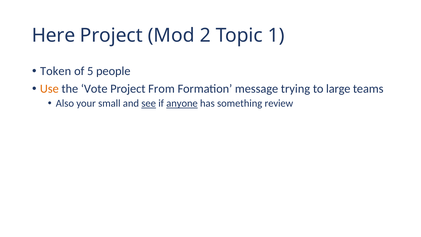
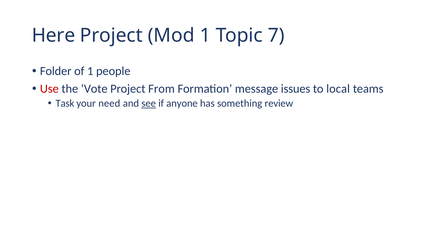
Mod 2: 2 -> 1
1: 1 -> 7
Token: Token -> Folder
of 5: 5 -> 1
Use colour: orange -> red
trying: trying -> issues
large: large -> local
Also: Also -> Task
small: small -> need
anyone underline: present -> none
